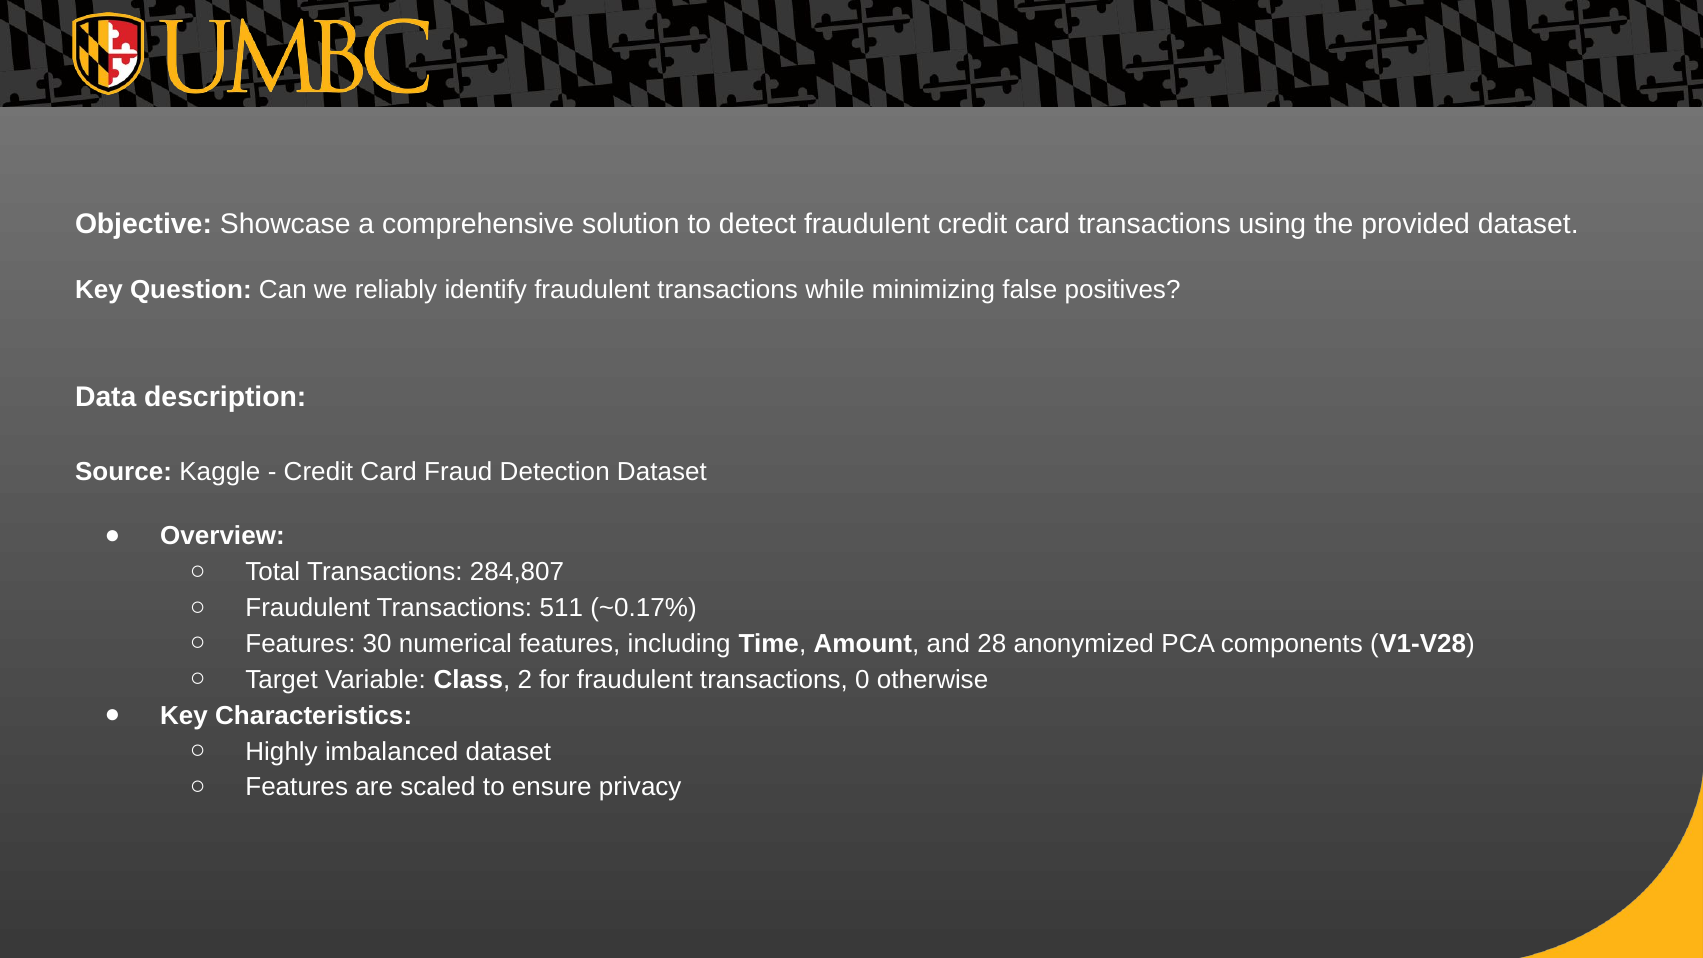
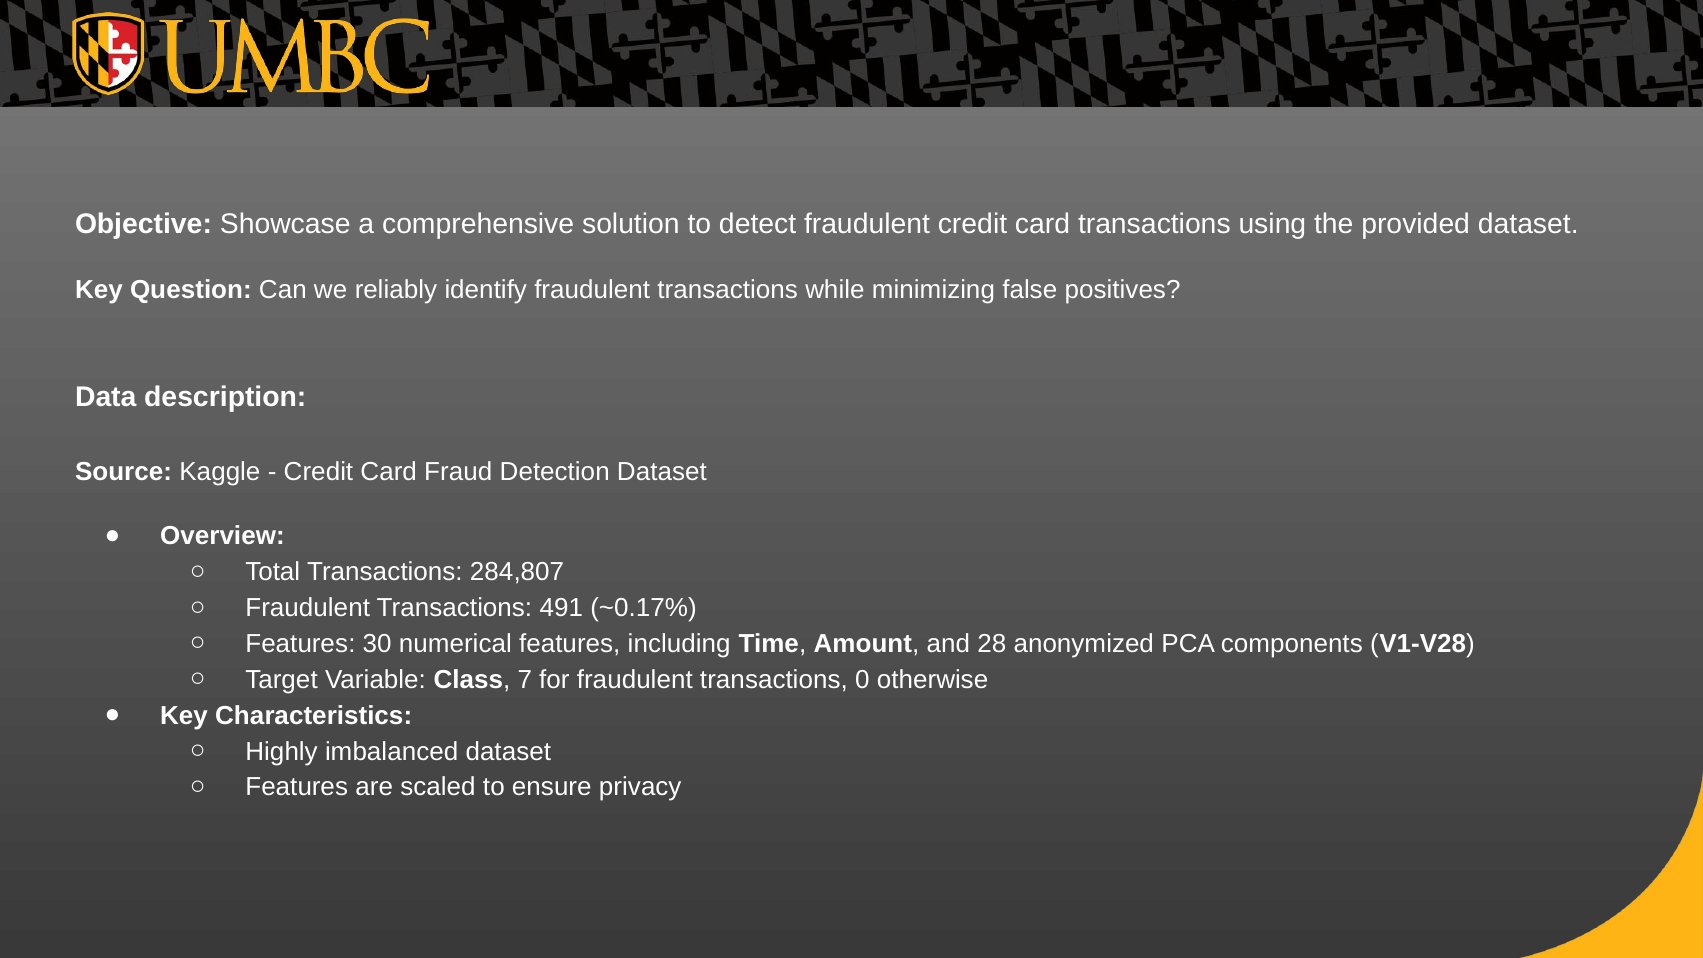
511: 511 -> 491
2: 2 -> 7
